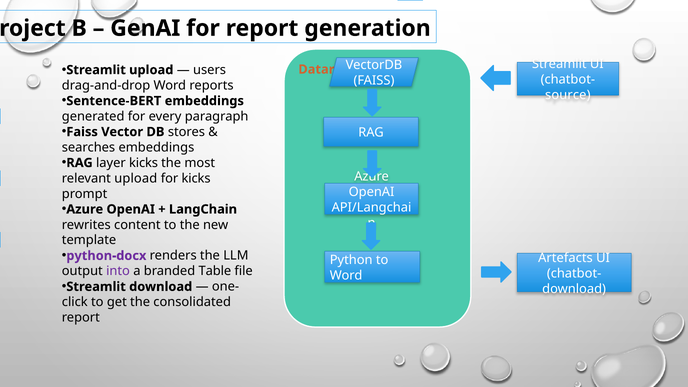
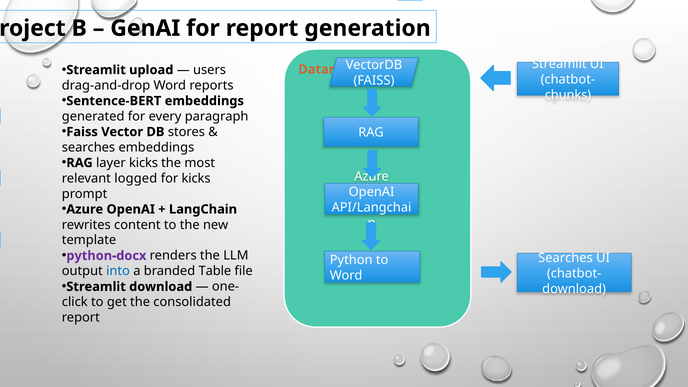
source: source -> chunks
relevant upload: upload -> logged
Artefacts at (565, 258): Artefacts -> Searches
into colour: purple -> blue
